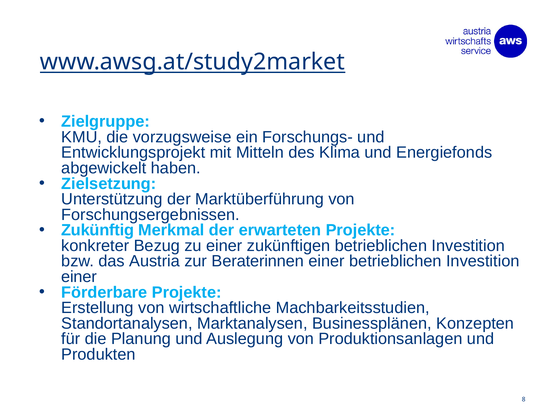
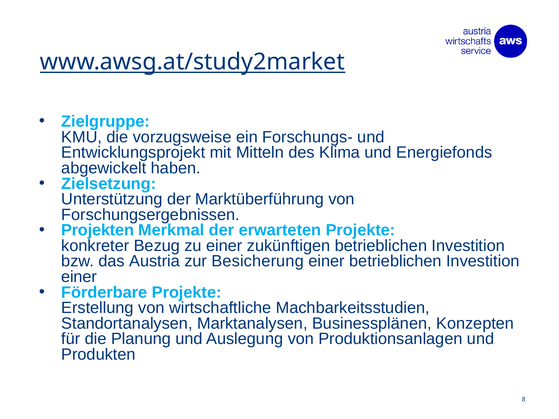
Zukünftig: Zukünftig -> Projekten
Beraterinnen: Beraterinnen -> Besicherung
